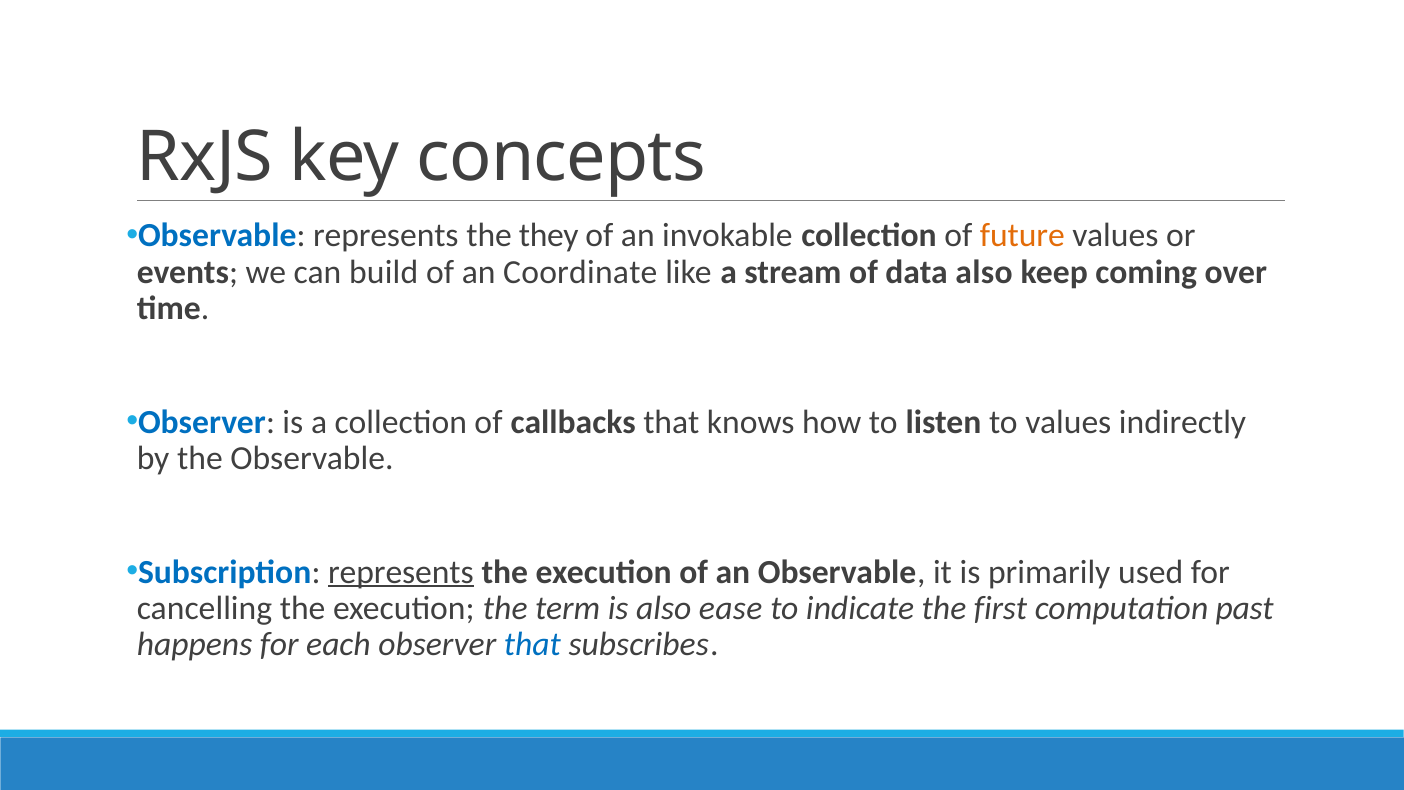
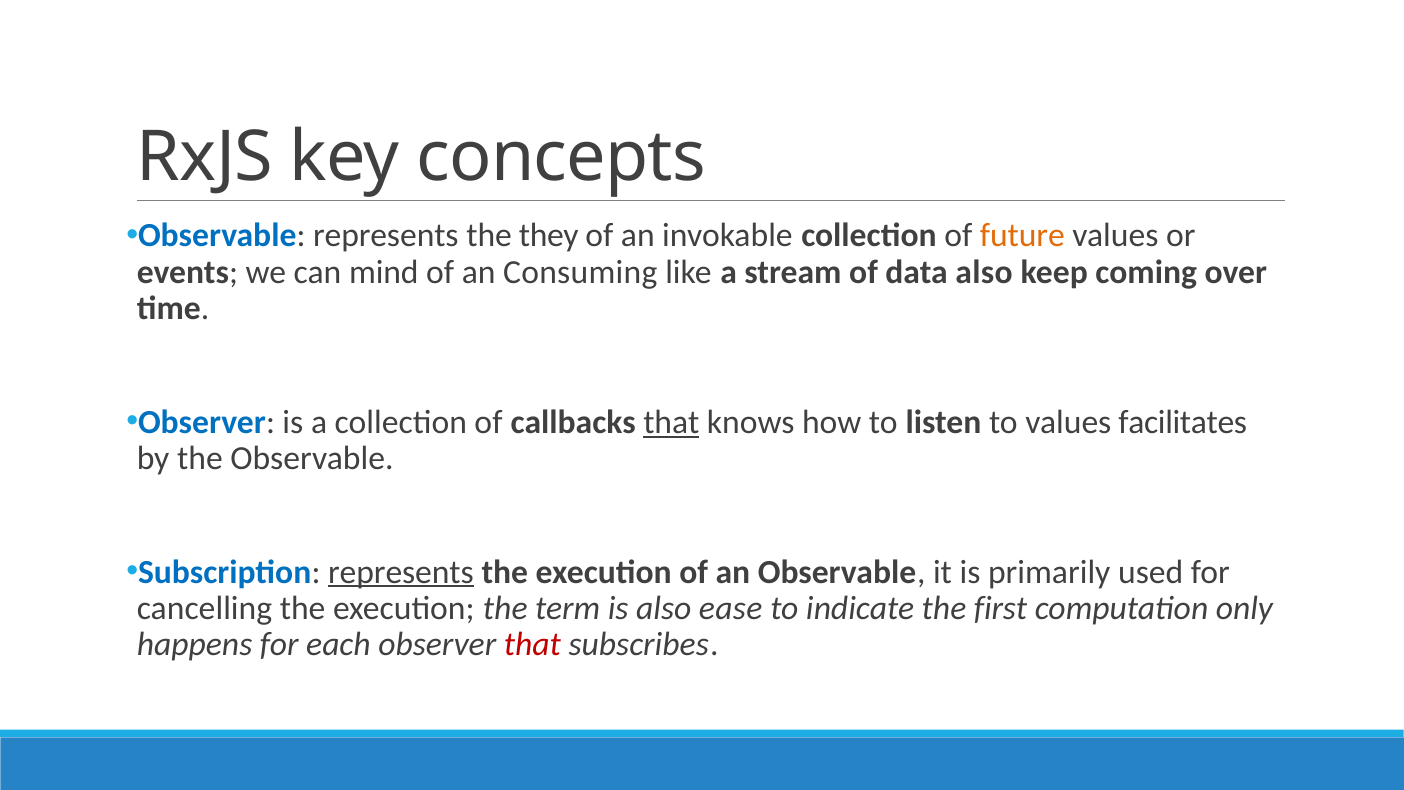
build: build -> mind
Coordinate: Coordinate -> Consuming
that at (671, 422) underline: none -> present
indirectly: indirectly -> facilitates
past: past -> only
that at (532, 644) colour: blue -> red
